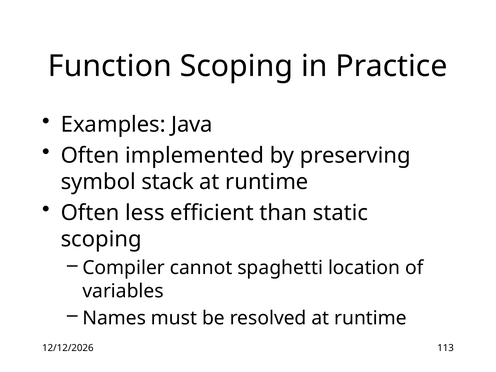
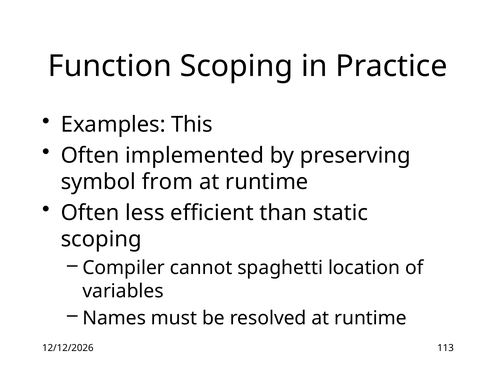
Java: Java -> This
stack: stack -> from
